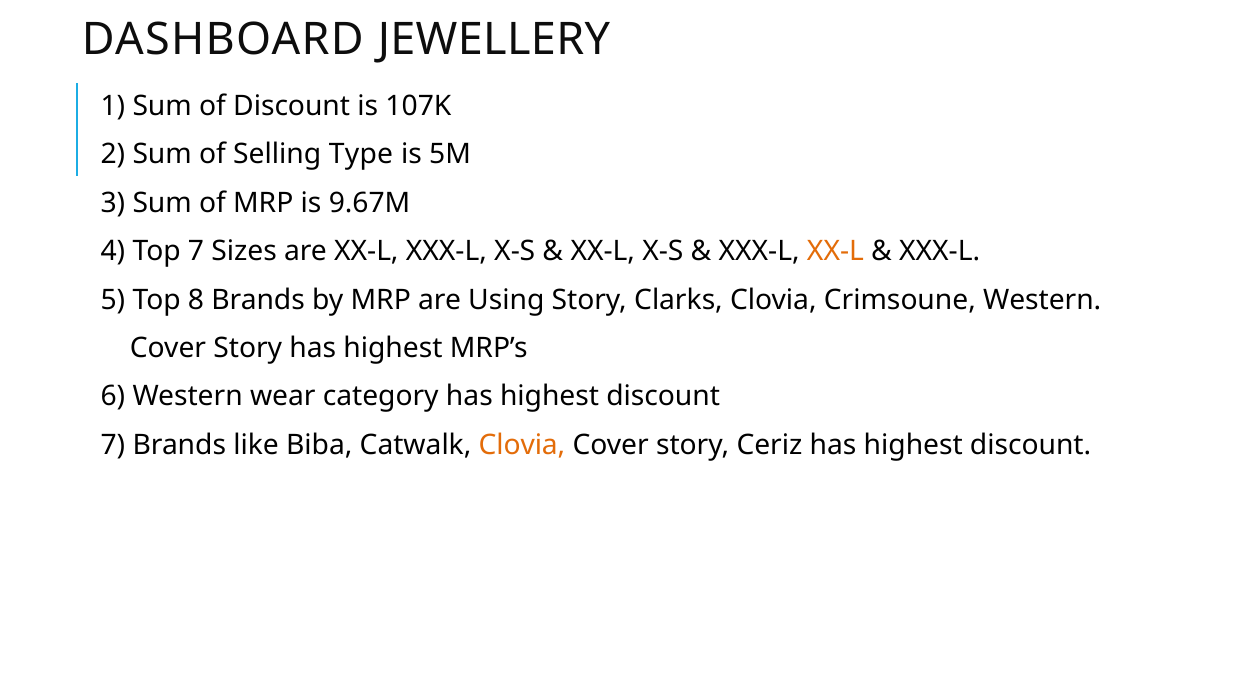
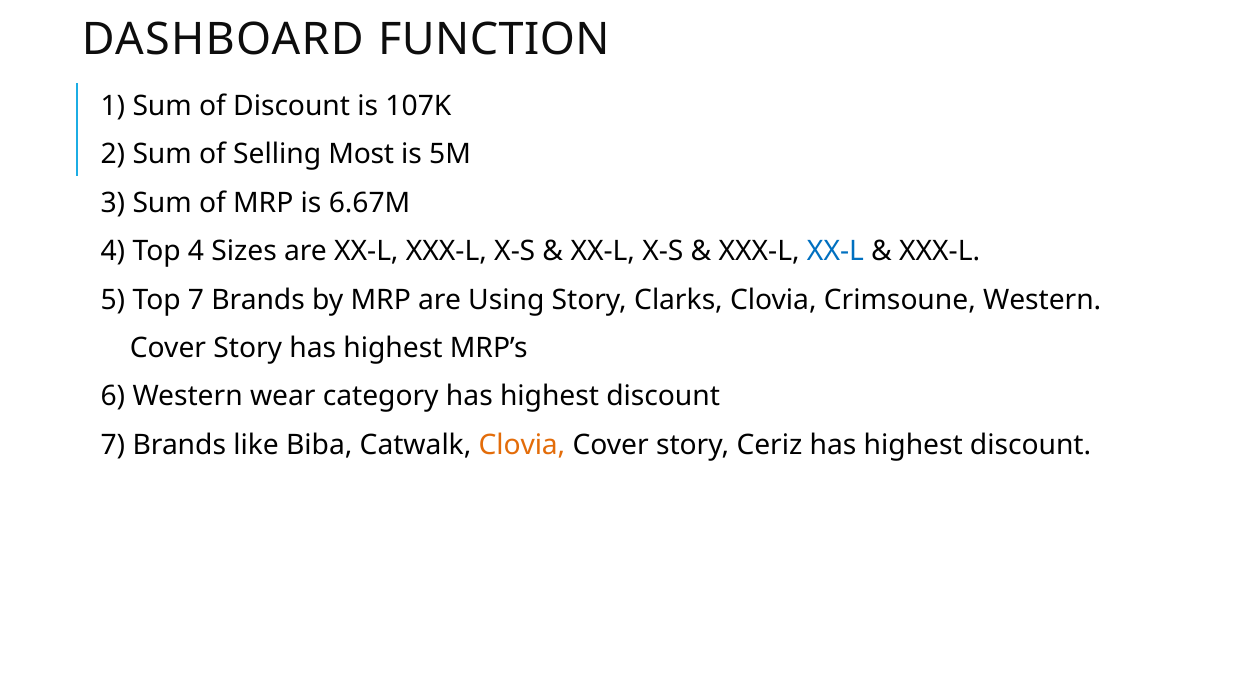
JEWELLERY: JEWELLERY -> FUNCTION
Type: Type -> Most
9.67M: 9.67M -> 6.67M
Top 7: 7 -> 4
XX-L at (835, 251) colour: orange -> blue
Top 8: 8 -> 7
